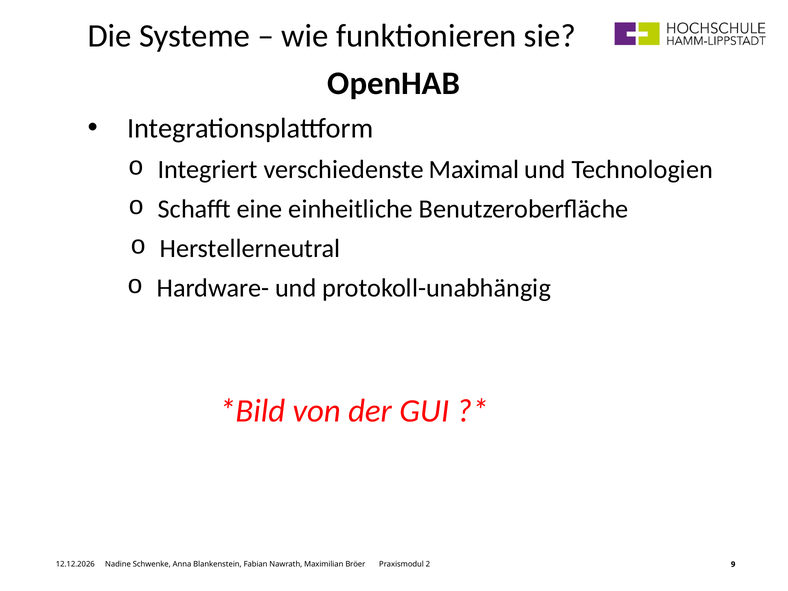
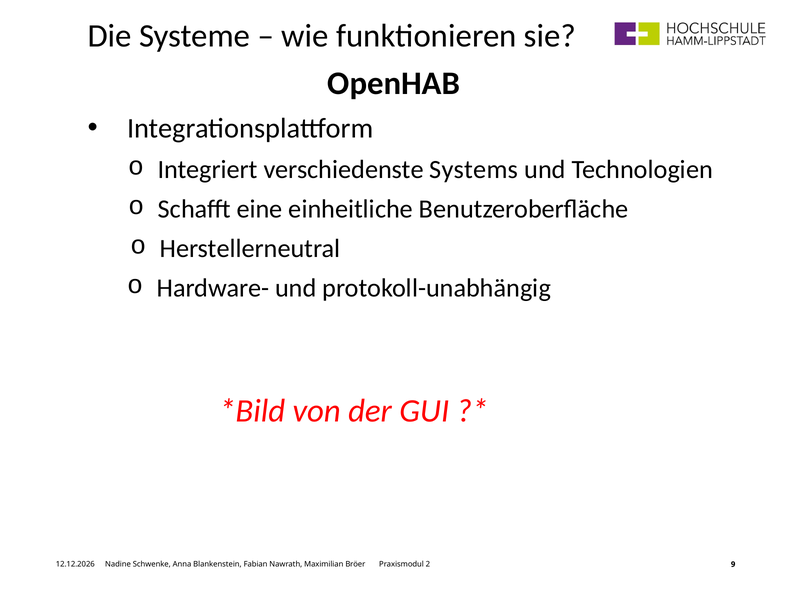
Maximal: Maximal -> Systems
